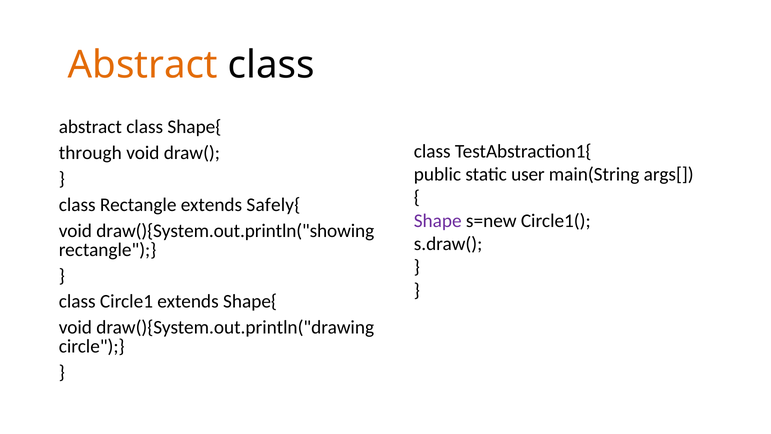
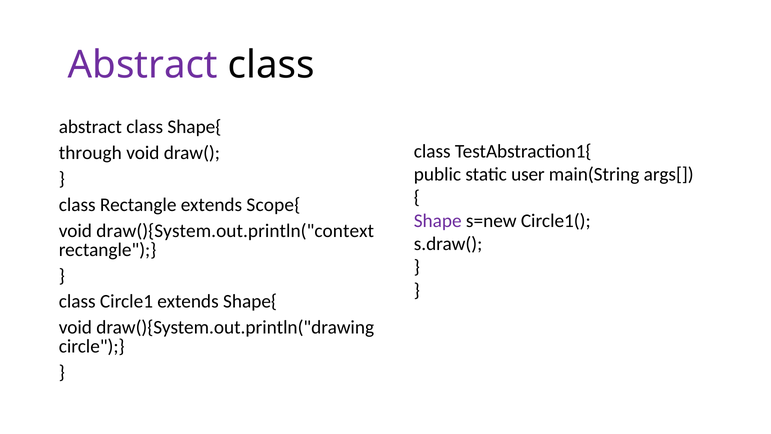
Abstract at (143, 65) colour: orange -> purple
Safely{: Safely{ -> Scope{
draw(){System.out.println("showing: draw(){System.out.println("showing -> draw(){System.out.println("context
